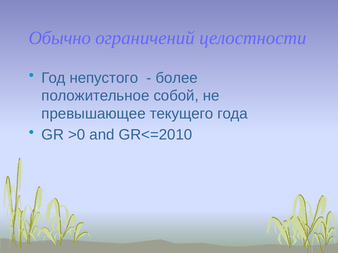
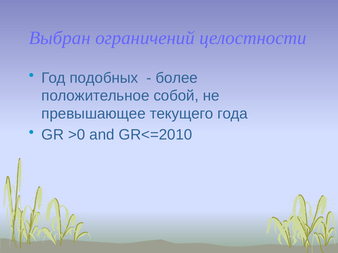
Обычно: Обычно -> Выбран
непустого: непустого -> подобных
